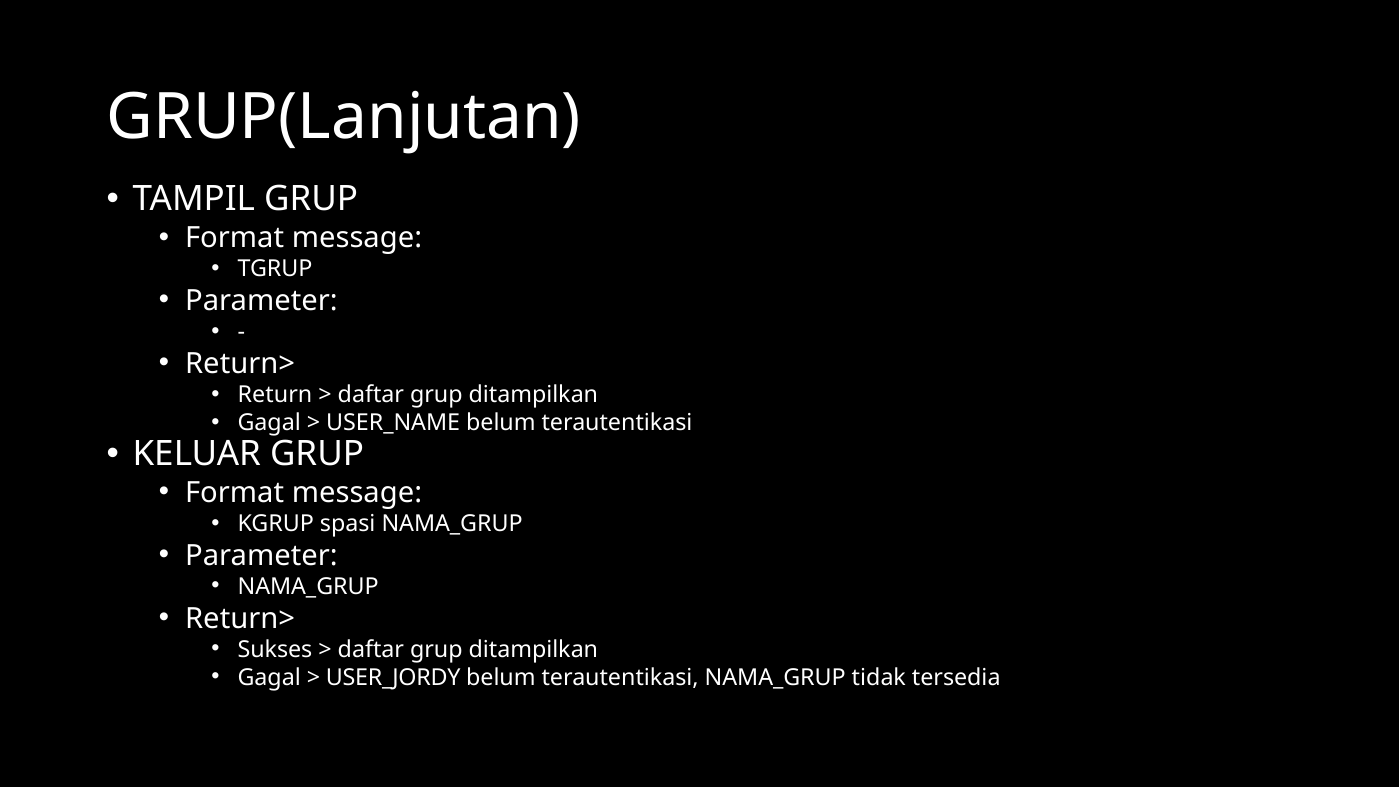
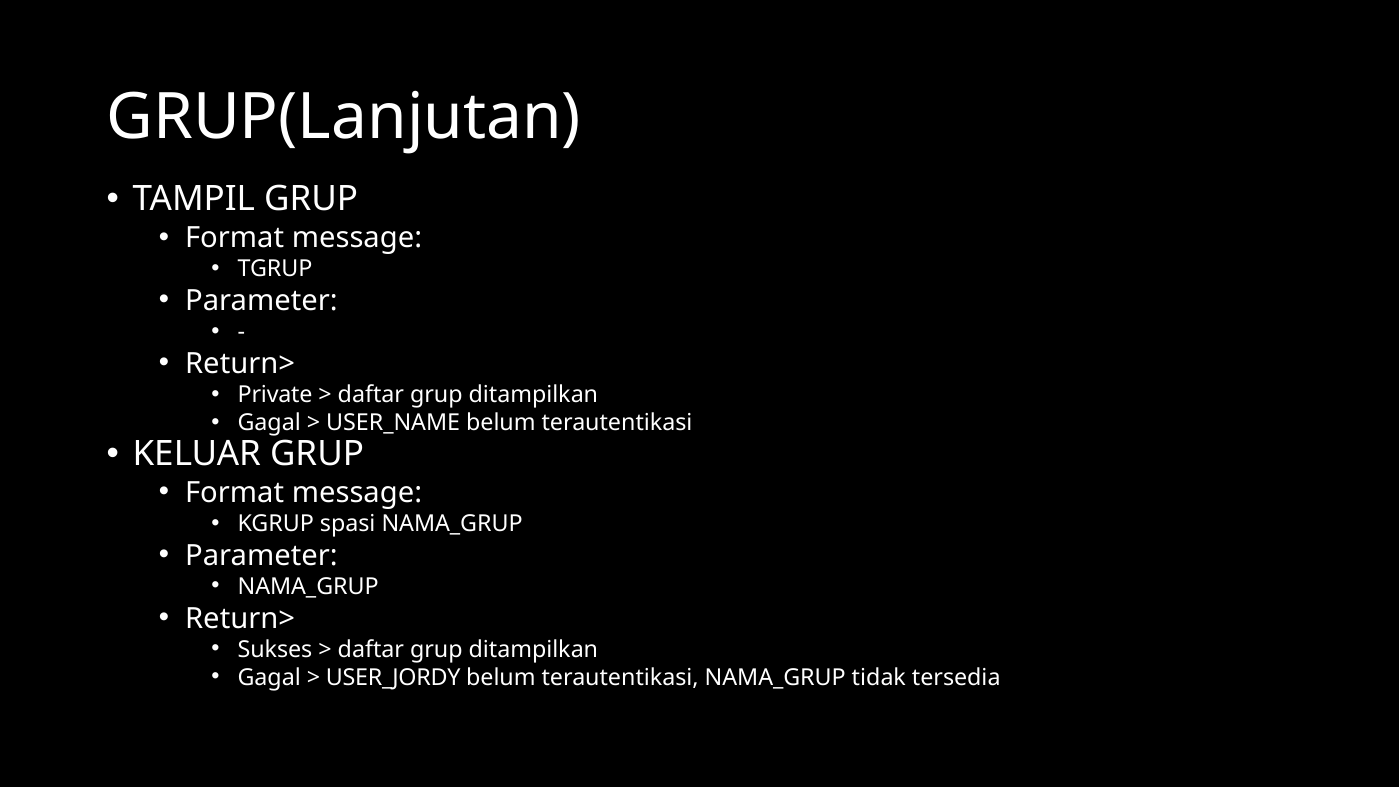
Return: Return -> Private
